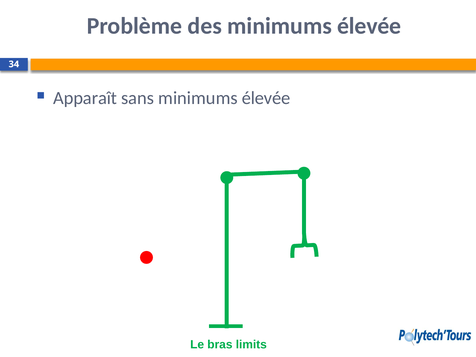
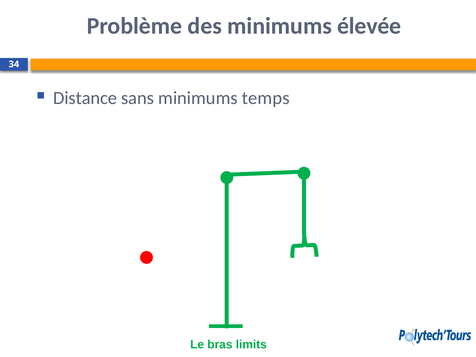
Apparaît: Apparaît -> Distance
sans minimums élevée: élevée -> temps
